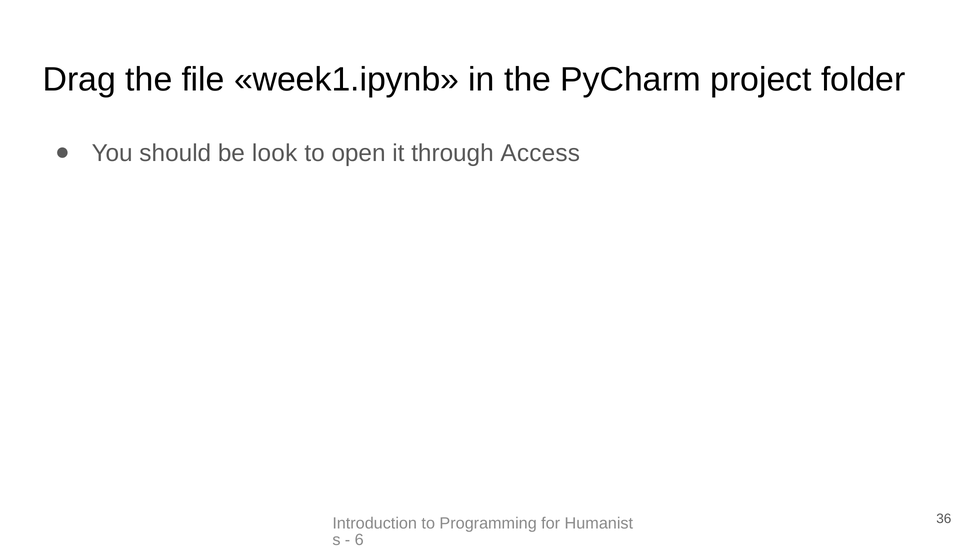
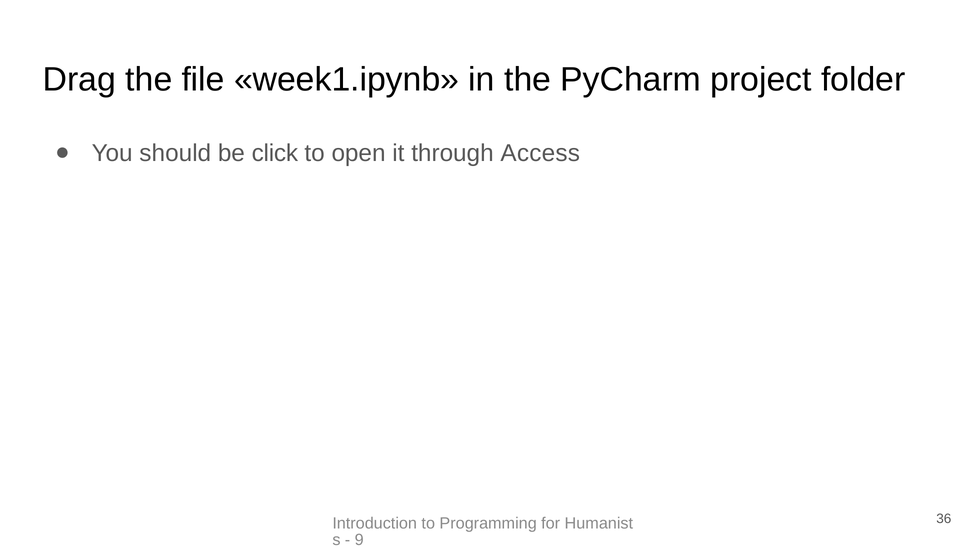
look: look -> click
6: 6 -> 9
